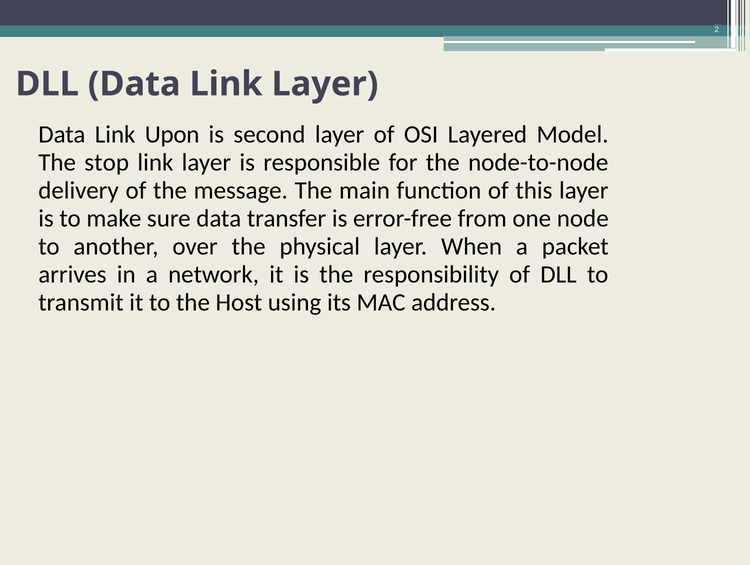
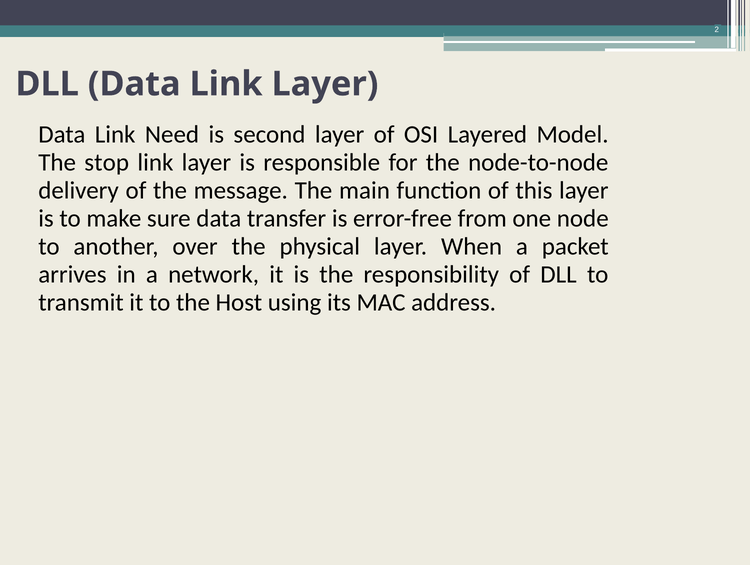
Upon: Upon -> Need
